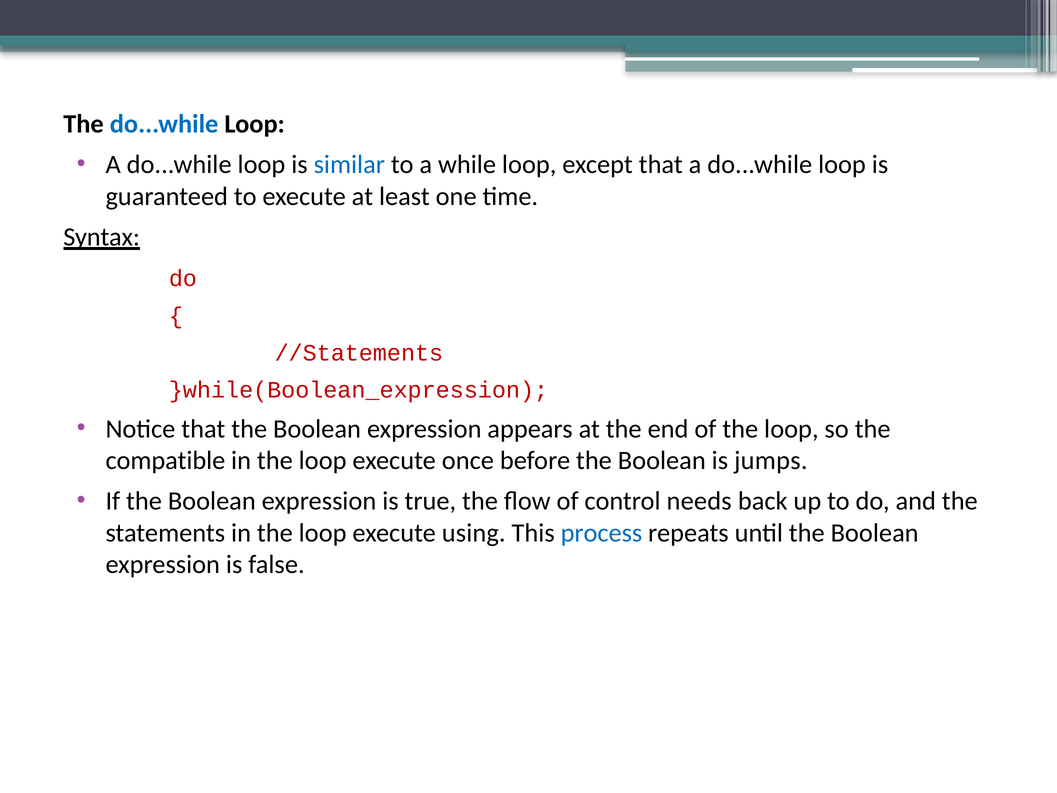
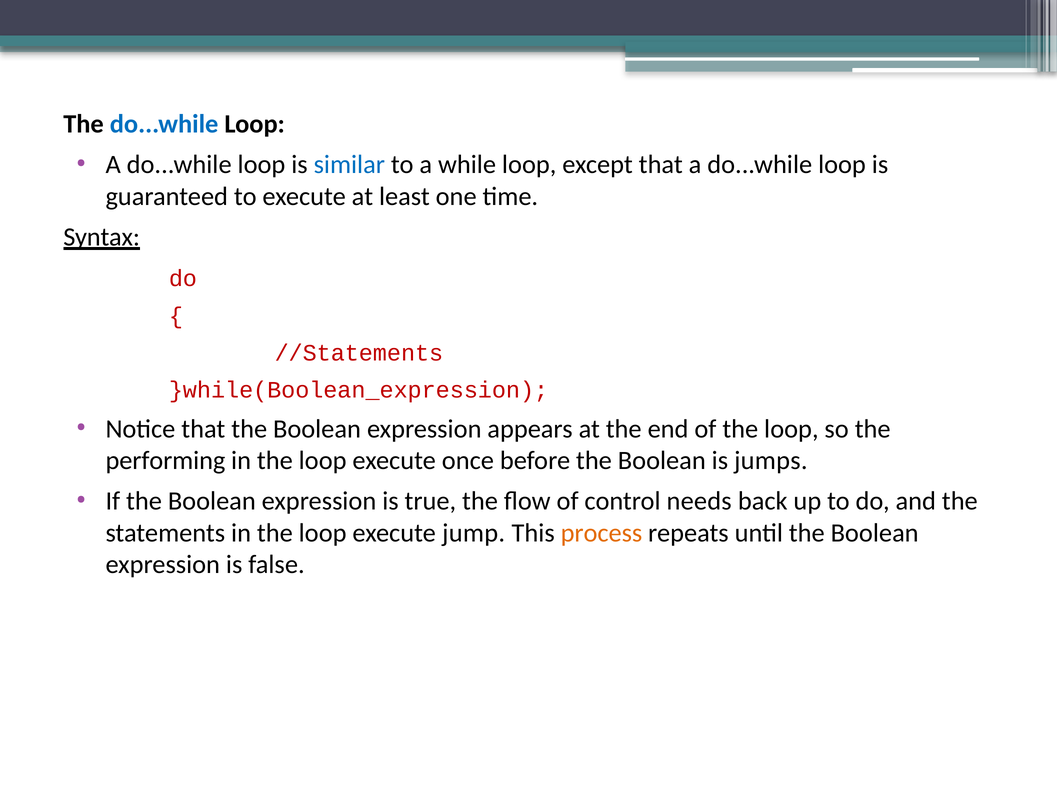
compatible: compatible -> performing
using: using -> jump
process colour: blue -> orange
